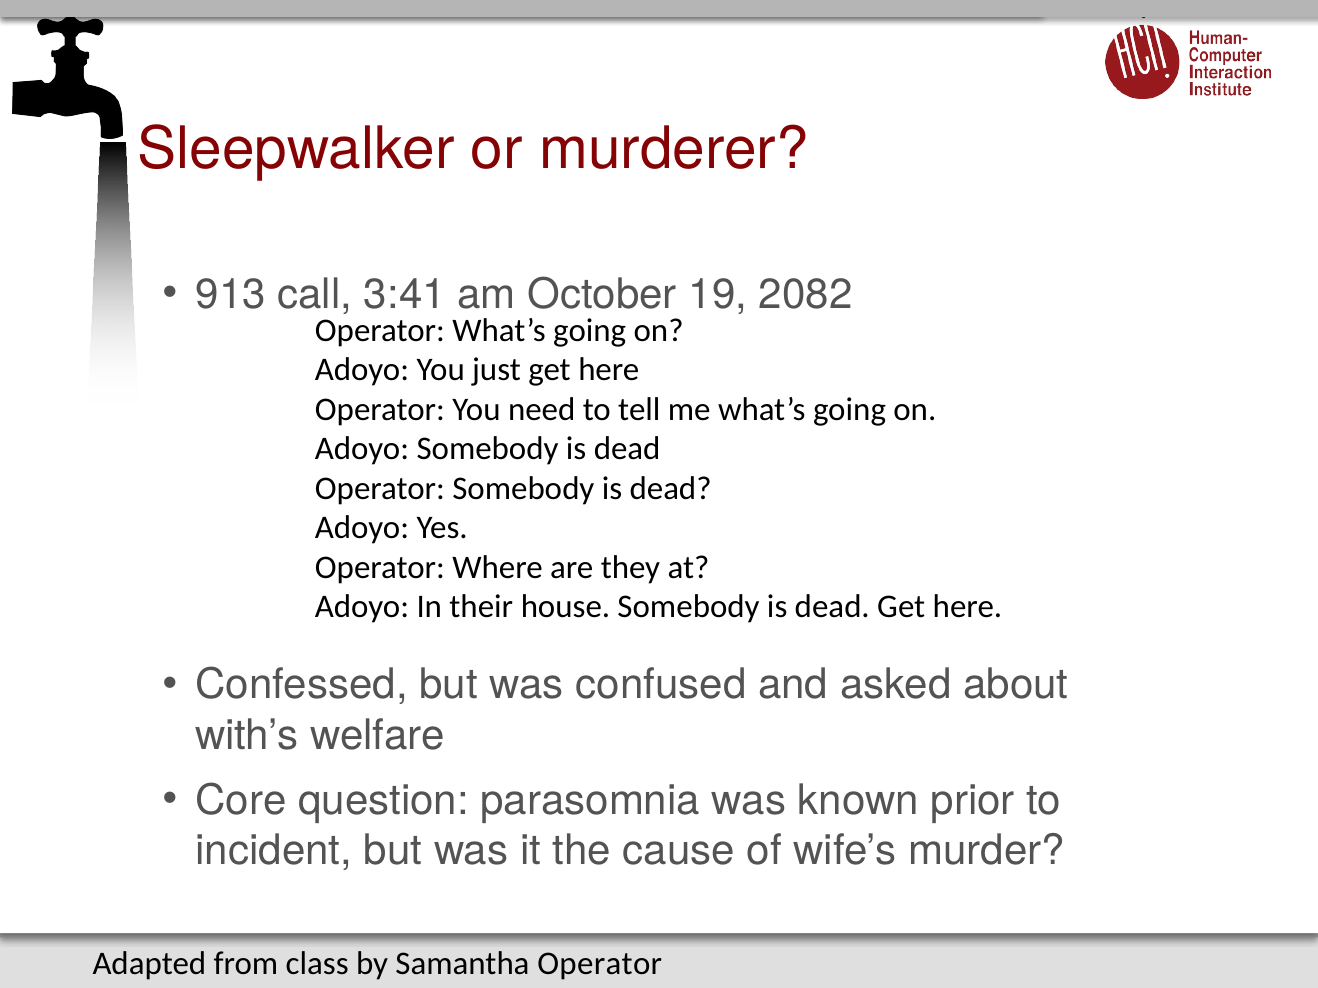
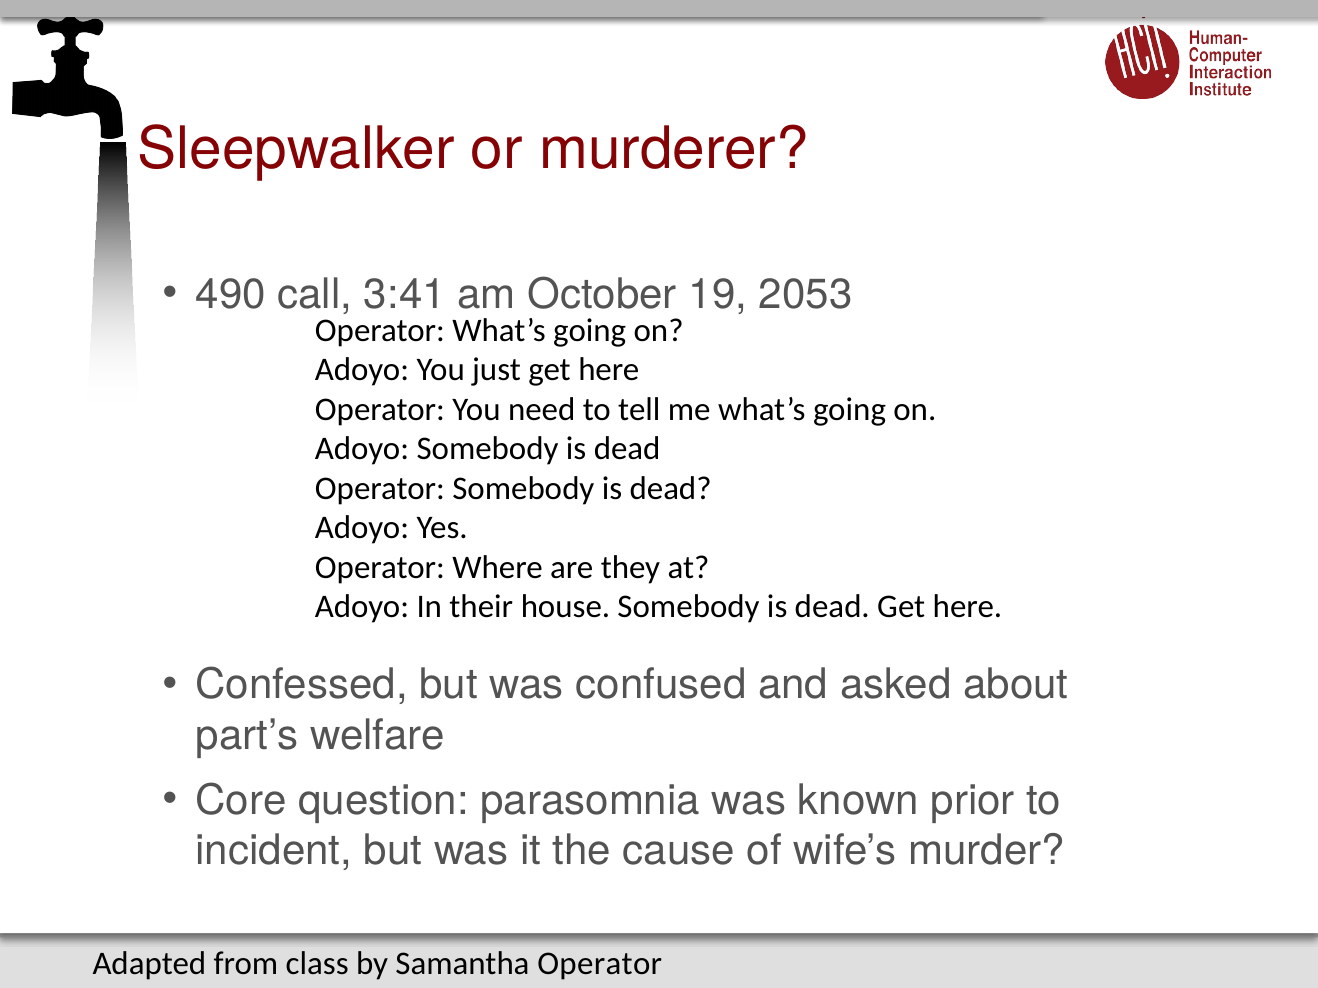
913: 913 -> 490
2082: 2082 -> 2053
with’s: with’s -> part’s
